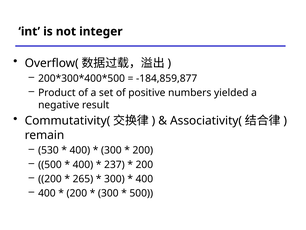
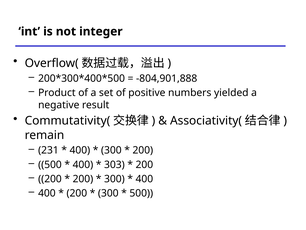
-184,859,877: -184,859,877 -> -804,901,888
530: 530 -> 231
237: 237 -> 303
265 at (83, 179): 265 -> 200
